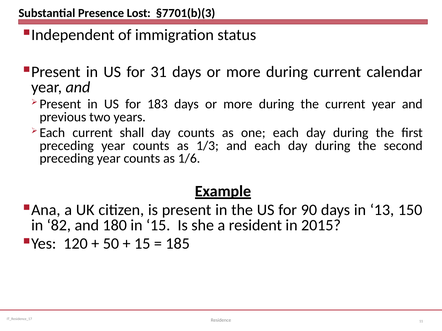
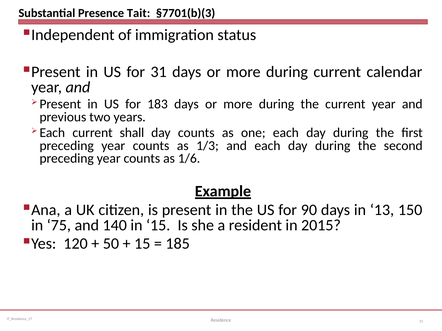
Lost: Lost -> Tait
82: 82 -> 75
180: 180 -> 140
